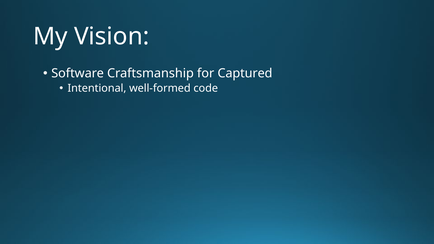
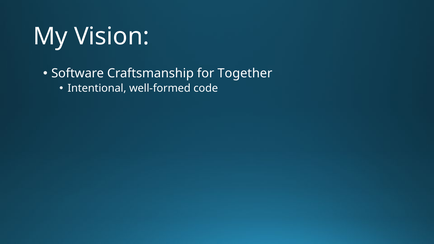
Captured: Captured -> Together
